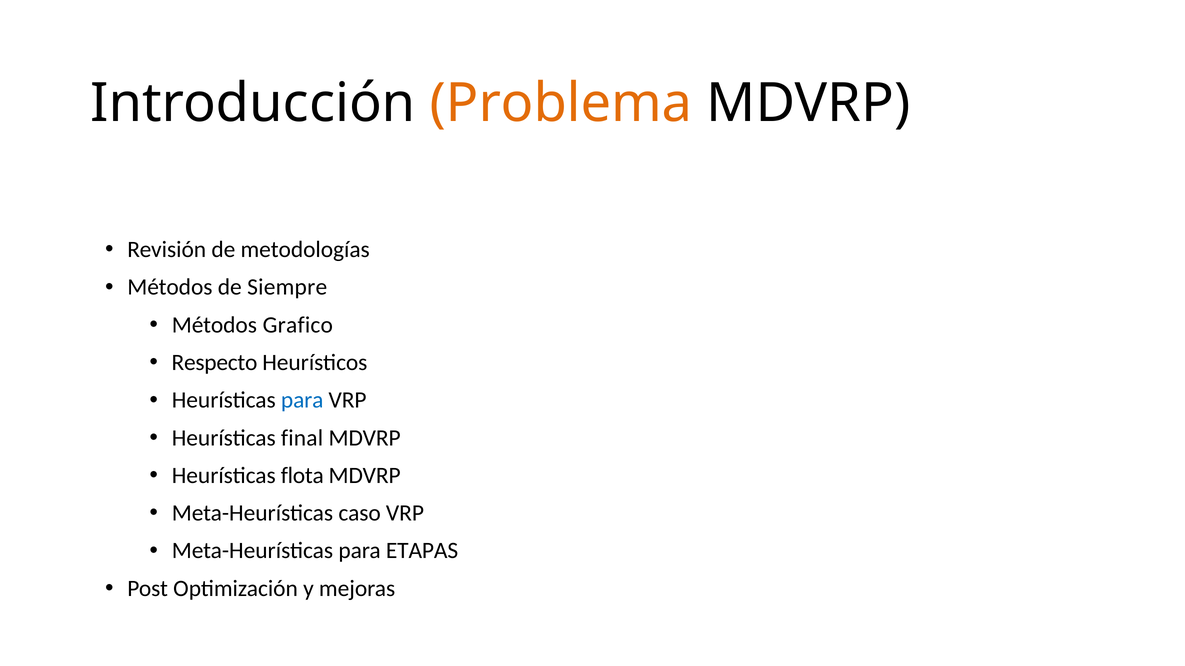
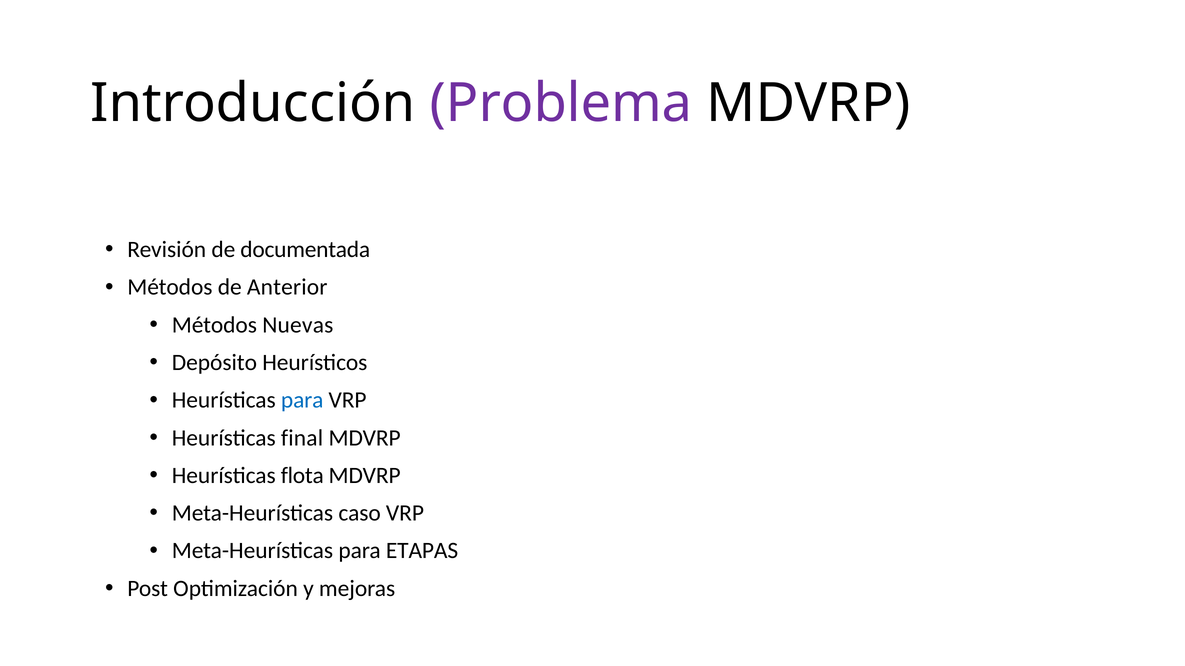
Problema colour: orange -> purple
metodologías: metodologías -> documentada
Siempre: Siempre -> Anterior
Grafico: Grafico -> Nuevas
Respecto: Respecto -> Depósito
